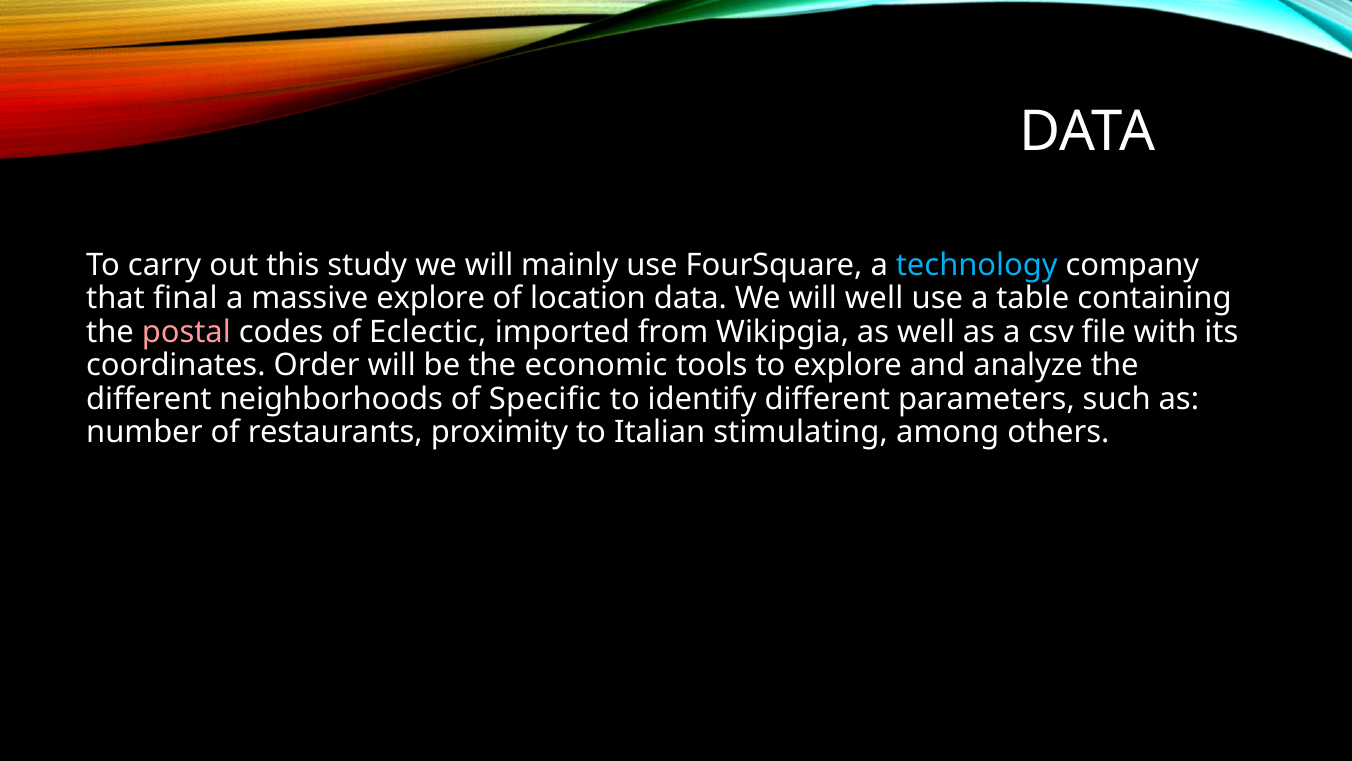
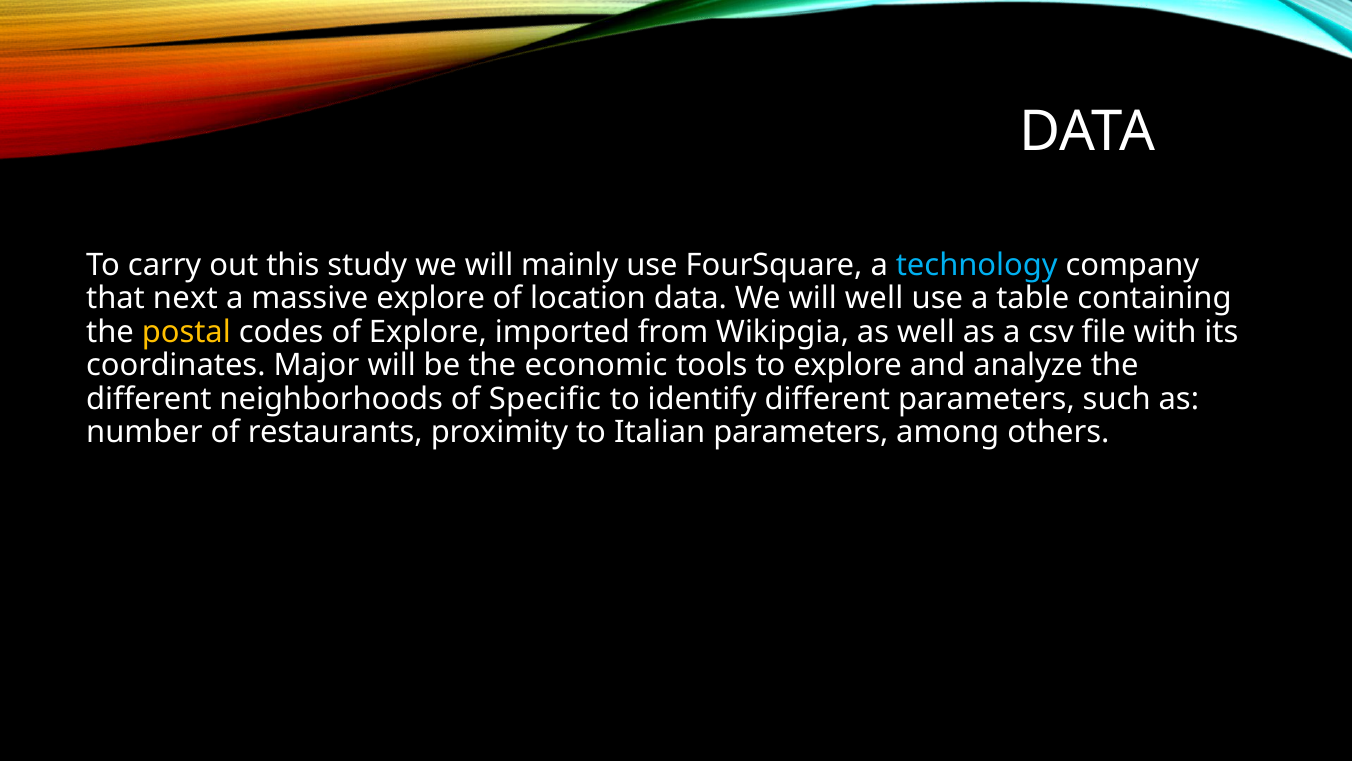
final: final -> next
postal colour: pink -> yellow
of Eclectic: Eclectic -> Explore
Order: Order -> Major
Italian stimulating: stimulating -> parameters
